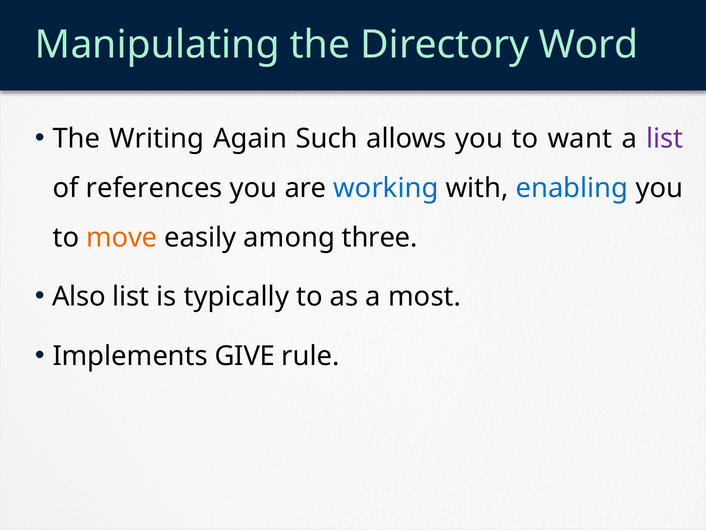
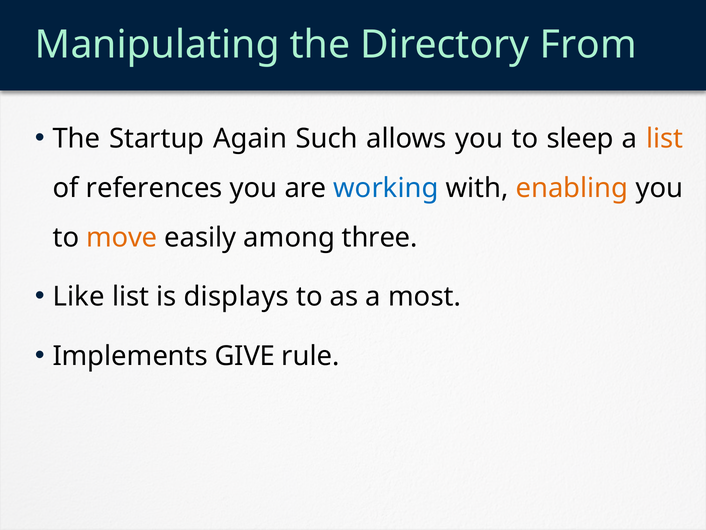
Word: Word -> From
Writing: Writing -> Startup
want: want -> sleep
list at (665, 138) colour: purple -> orange
enabling colour: blue -> orange
Also: Also -> Like
typically: typically -> displays
